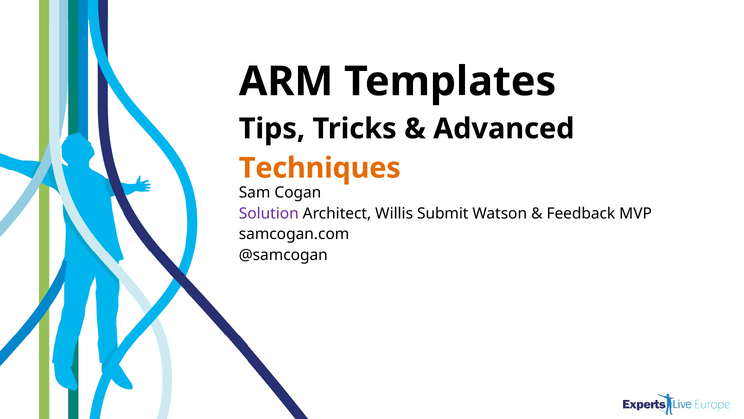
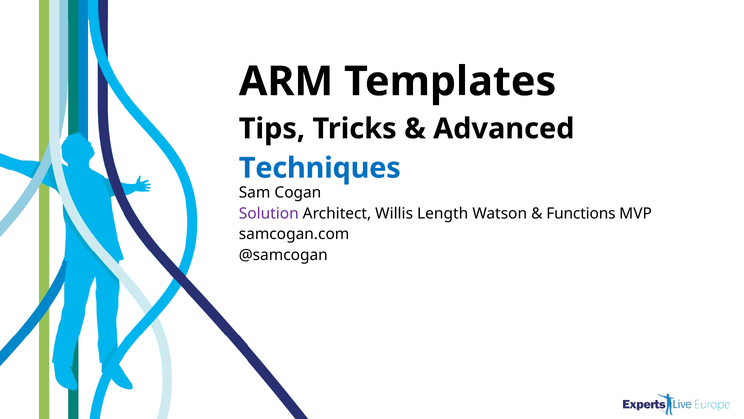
Techniques colour: orange -> blue
Submit: Submit -> Length
Feedback: Feedback -> Functions
